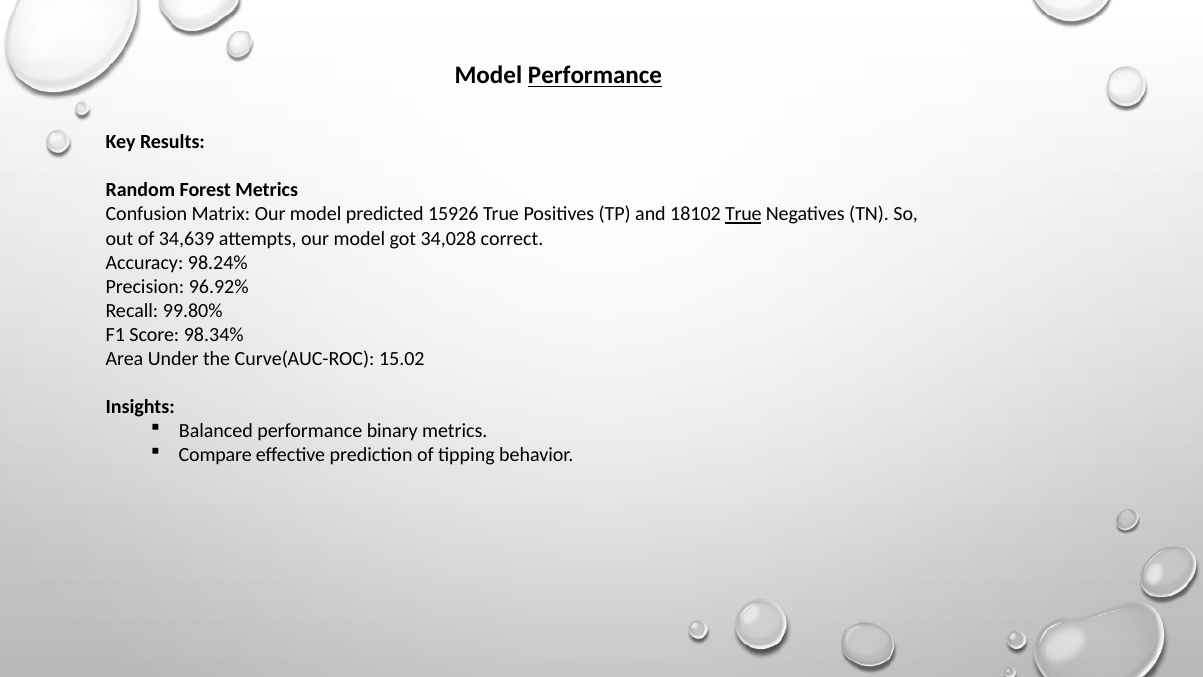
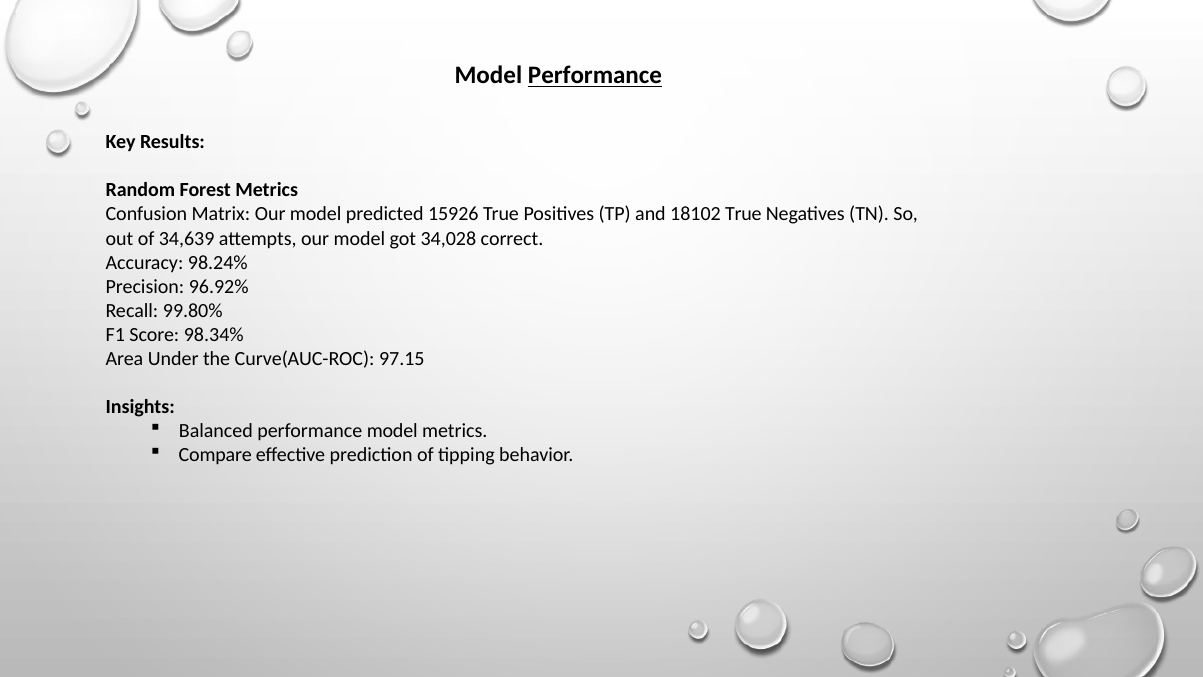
True at (743, 214) underline: present -> none
15.02: 15.02 -> 97.15
performance binary: binary -> model
